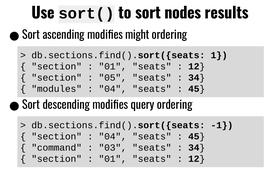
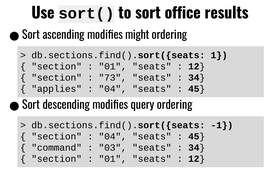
nodes: nodes -> office
05: 05 -> 73
modules: modules -> applies
